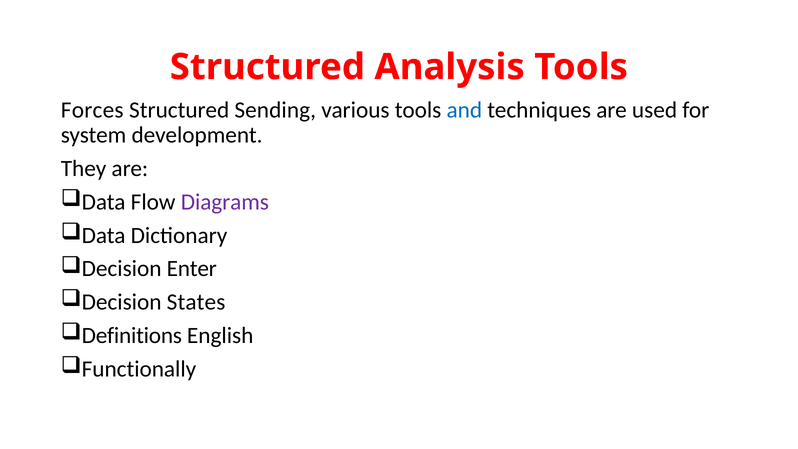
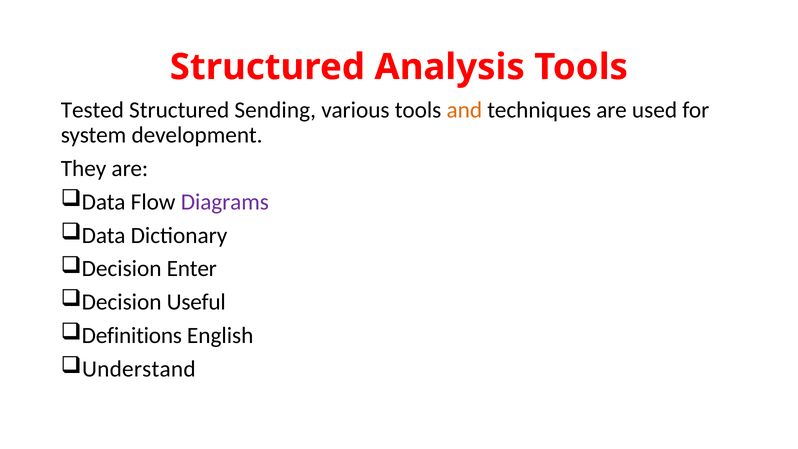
Forces: Forces -> Tested
and colour: blue -> orange
States: States -> Useful
Functionally: Functionally -> Understand
